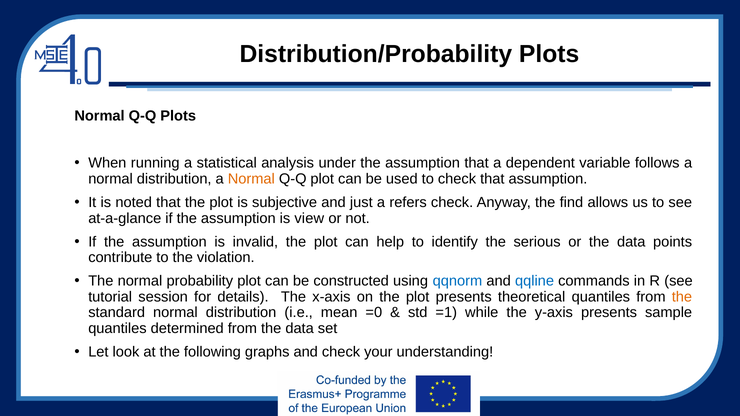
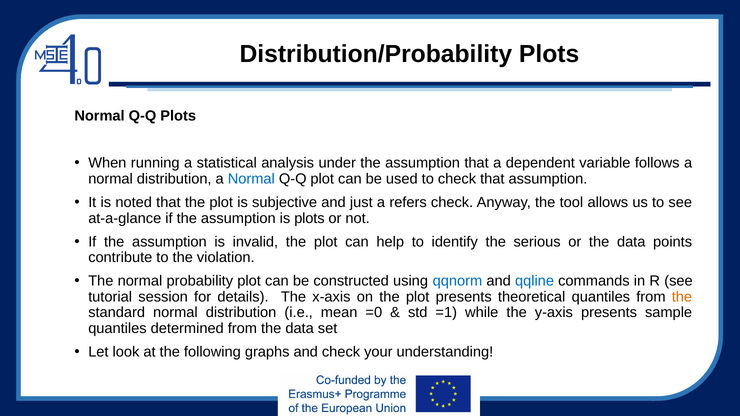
Normal at (251, 179) colour: orange -> blue
find: find -> tool
is view: view -> plots
